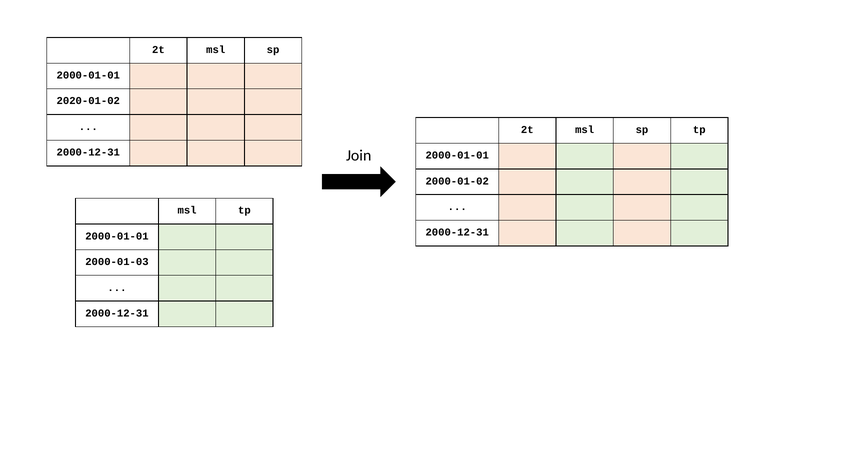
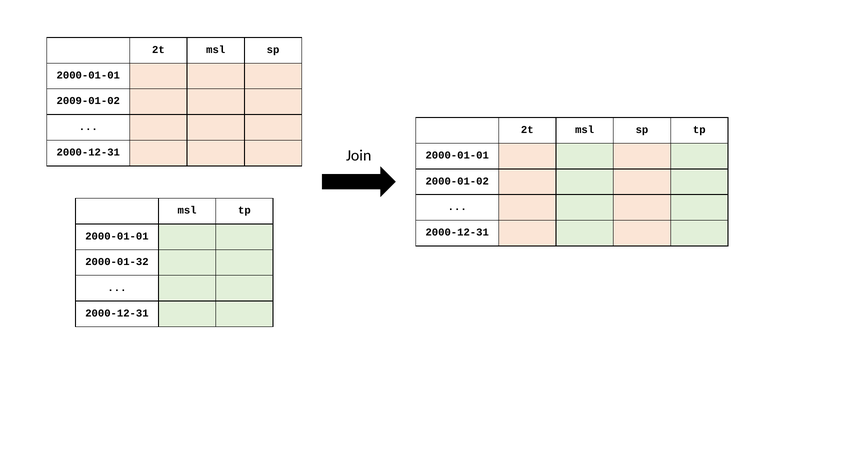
2020-01-02: 2020-01-02 -> 2009-01-02
2000-01-03: 2000-01-03 -> 2000-01-32
